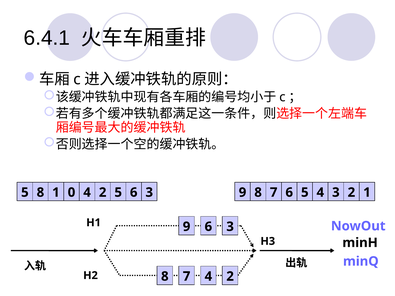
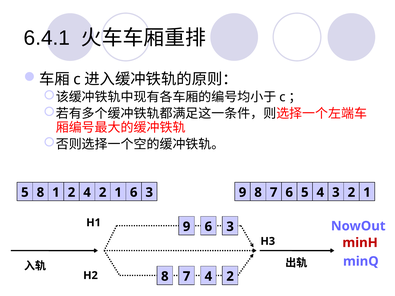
8 1 0: 0 -> 2
2 5: 5 -> 1
minH colour: black -> red
